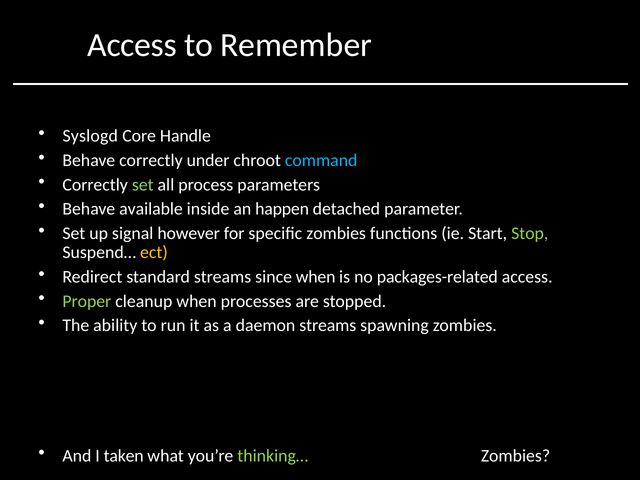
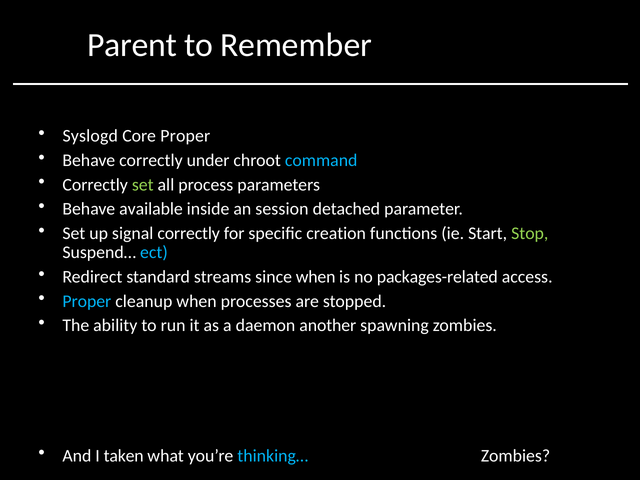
Access at (132, 45): Access -> Parent
Core Handle: Handle -> Proper
happen: happen -> session
signal however: however -> correctly
specific zombies: zombies -> creation
ect colour: yellow -> light blue
Proper at (87, 301) colour: light green -> light blue
daemon streams: streams -> another
thinking… colour: light green -> light blue
